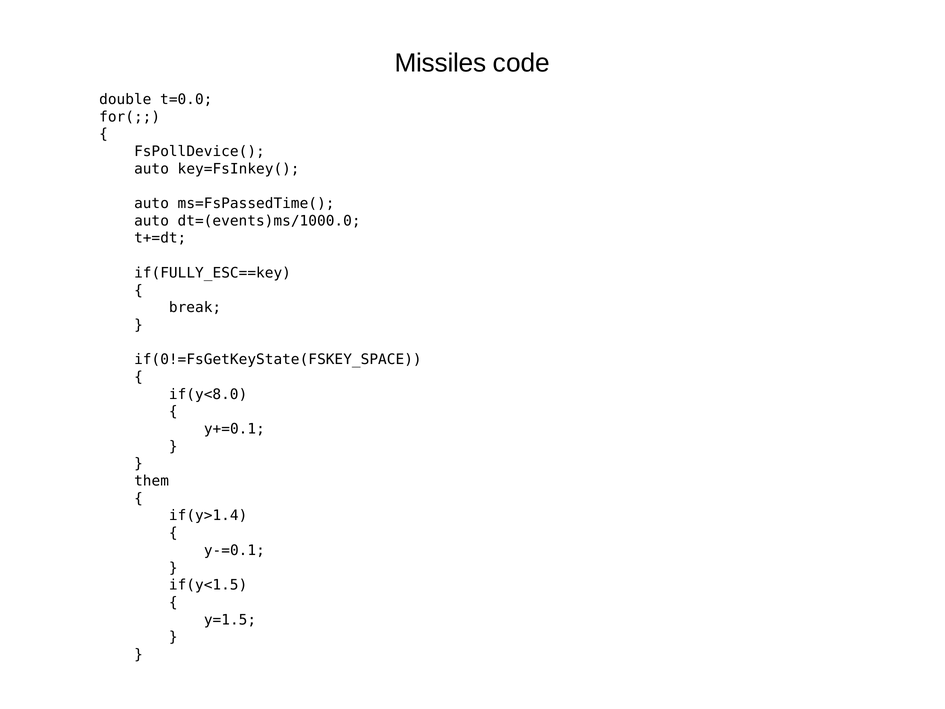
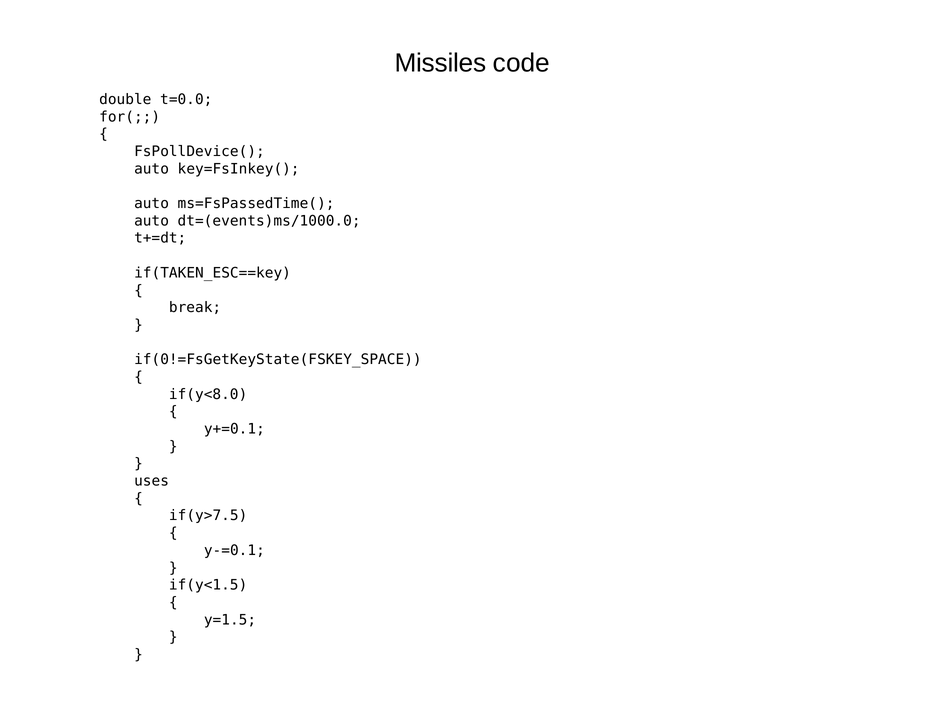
if(FULLY_ESC==key: if(FULLY_ESC==key -> if(TAKEN_ESC==key
them: them -> uses
if(y>1.4: if(y>1.4 -> if(y>7.5
